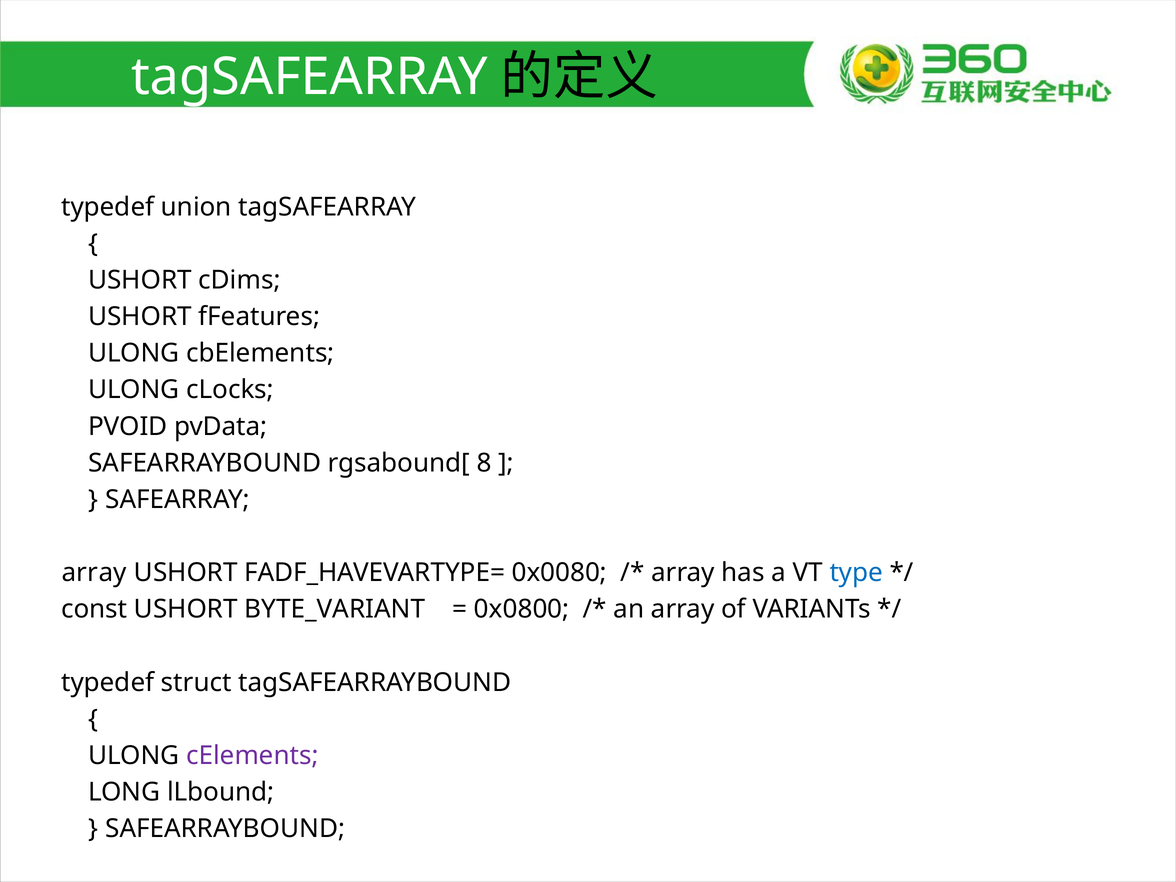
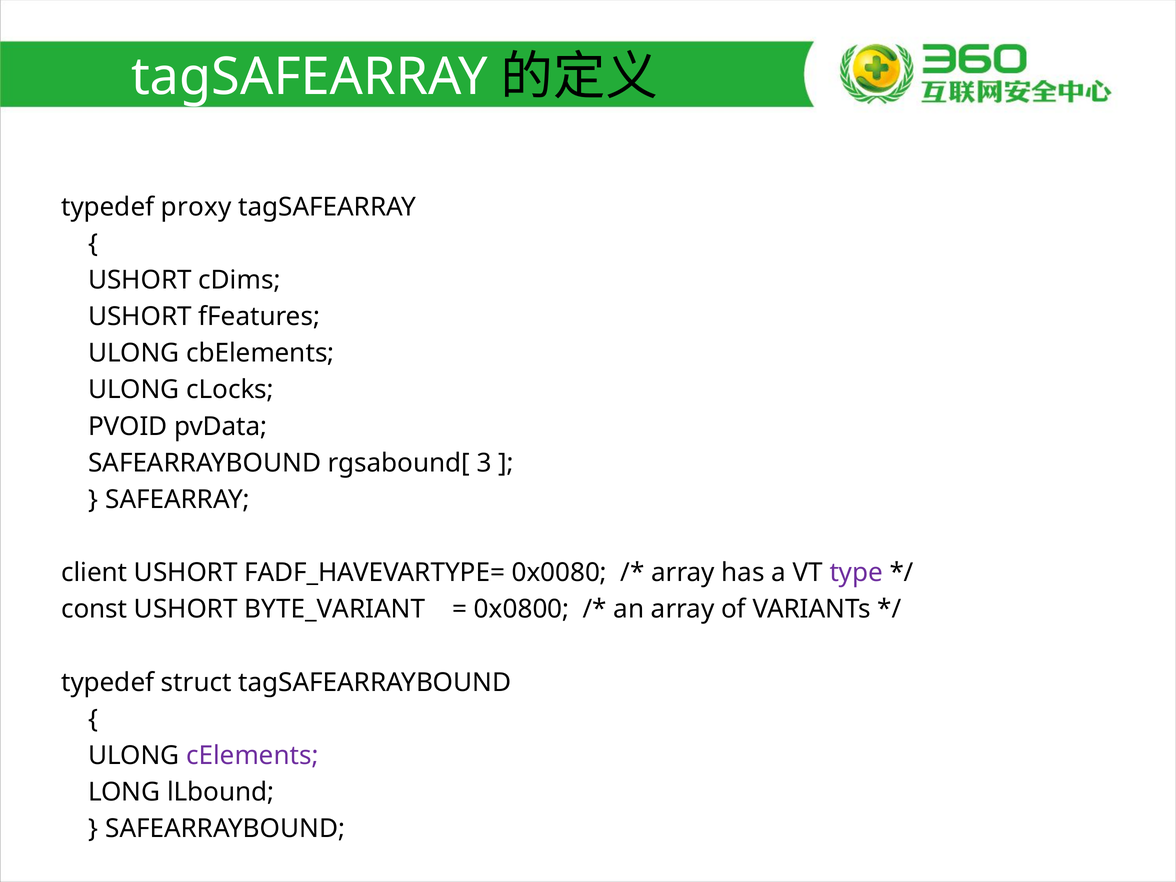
union: union -> proxy
8: 8 -> 3
array at (94, 573): array -> client
type colour: blue -> purple
